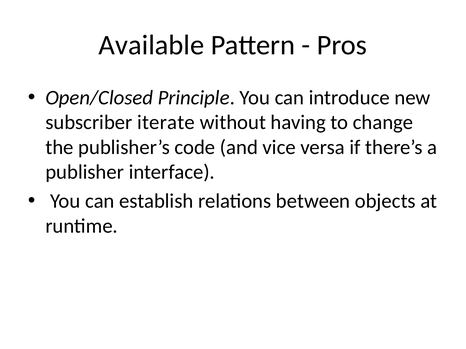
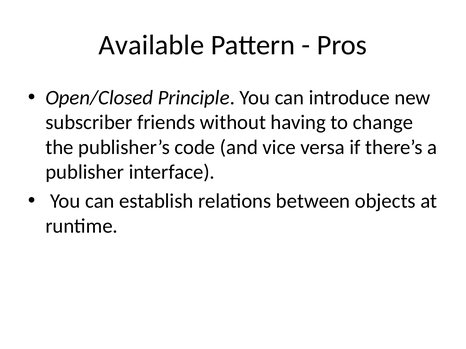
iterate: iterate -> friends
